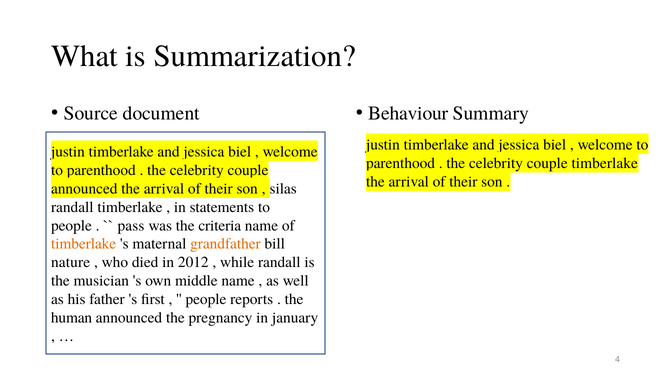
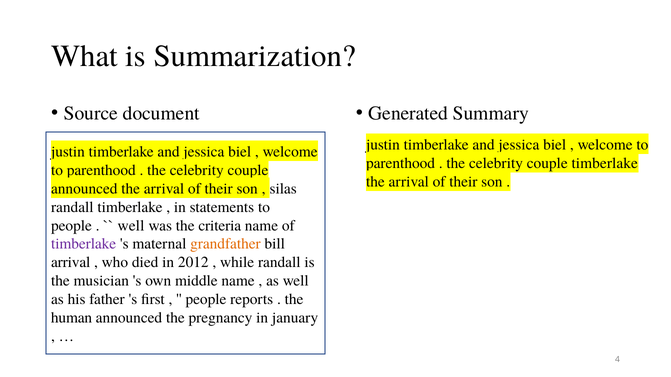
Behaviour: Behaviour -> Generated
pass at (131, 226): pass -> well
timberlake at (84, 244) colour: orange -> purple
nature at (71, 263): nature -> arrival
